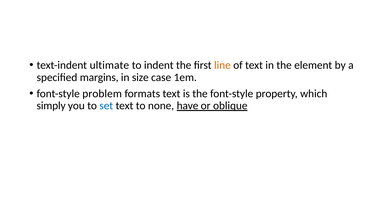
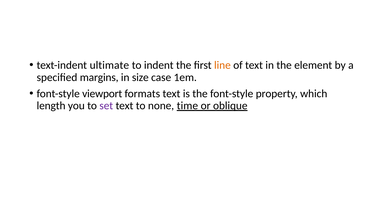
problem: problem -> viewport
simply: simply -> length
set colour: blue -> purple
have: have -> time
